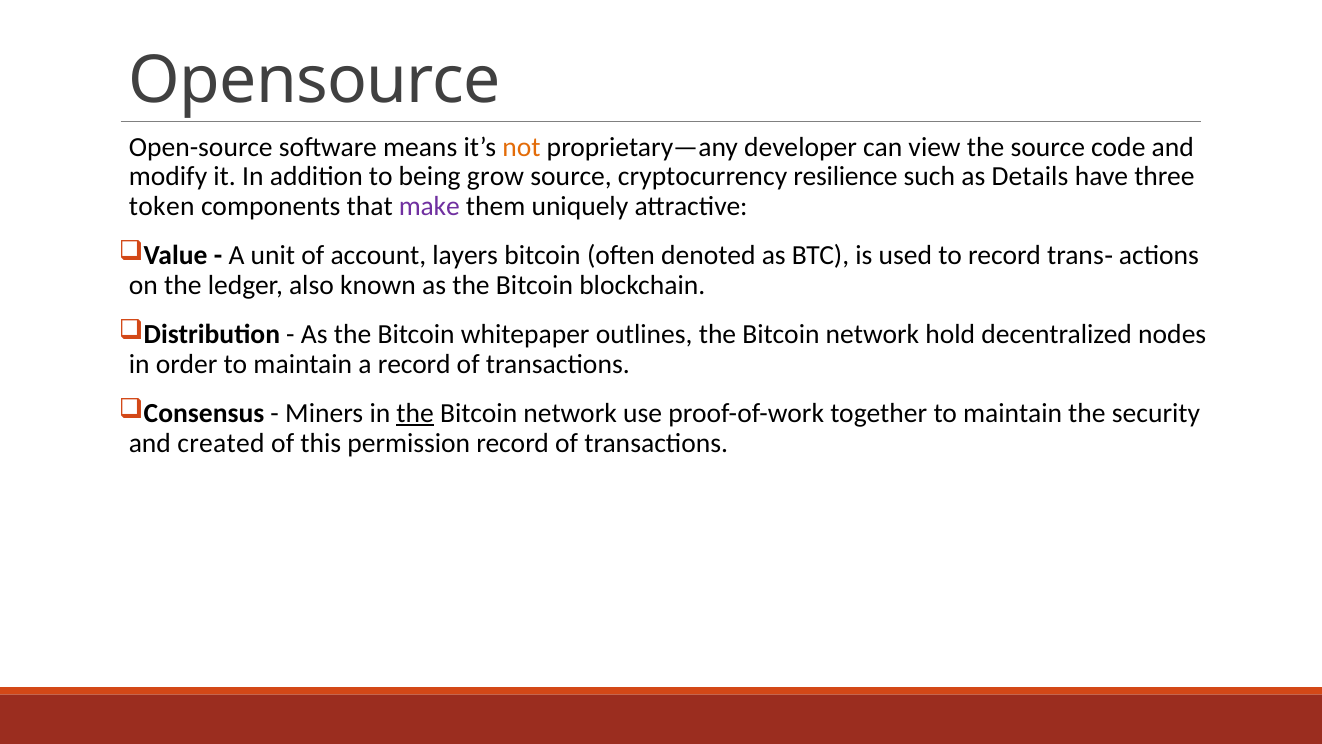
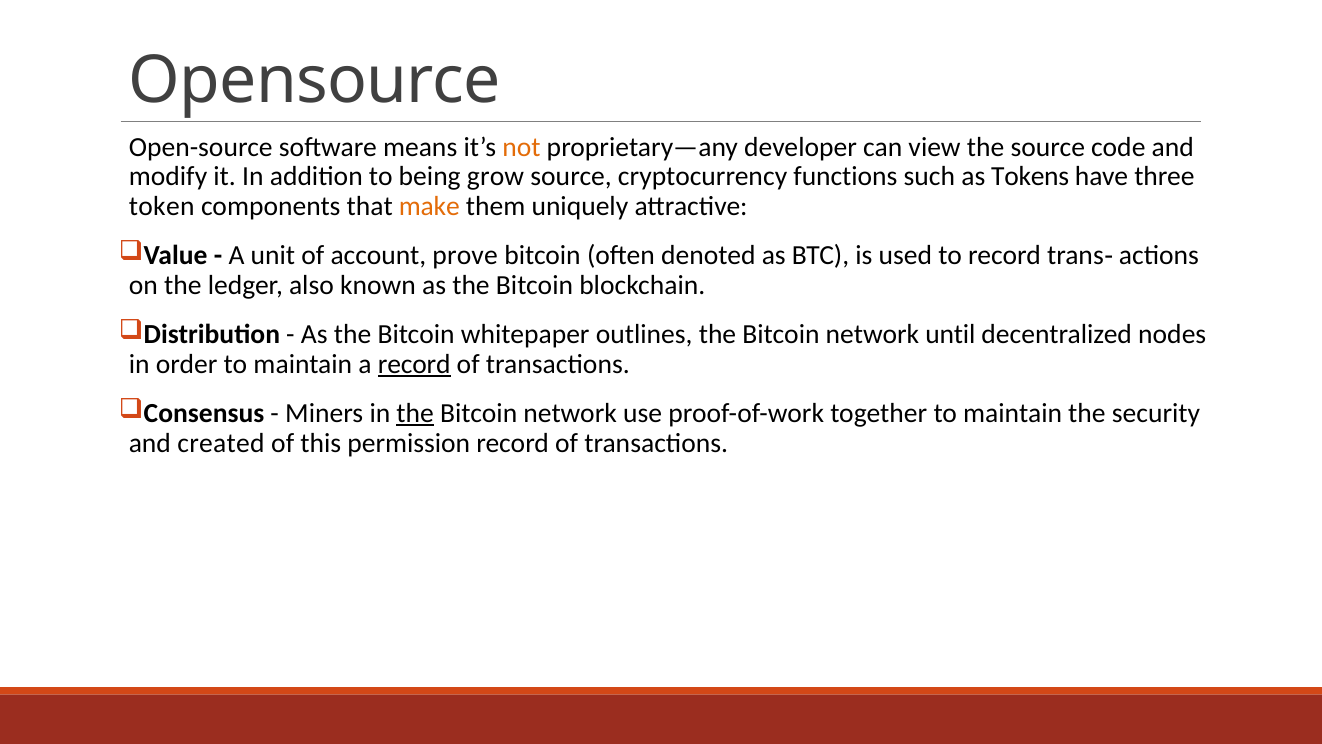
resilience: resilience -> functions
Details: Details -> Tokens
make colour: purple -> orange
layers: layers -> prove
hold: hold -> until
record at (414, 364) underline: none -> present
